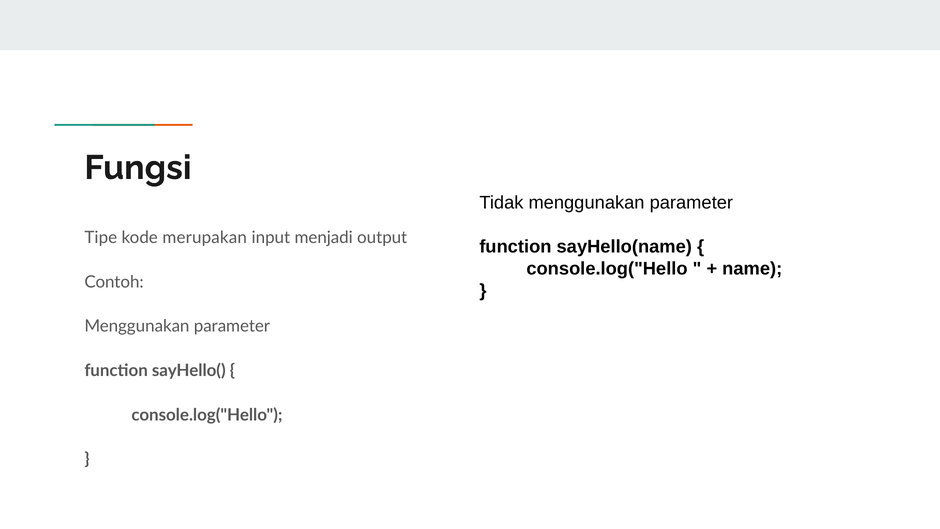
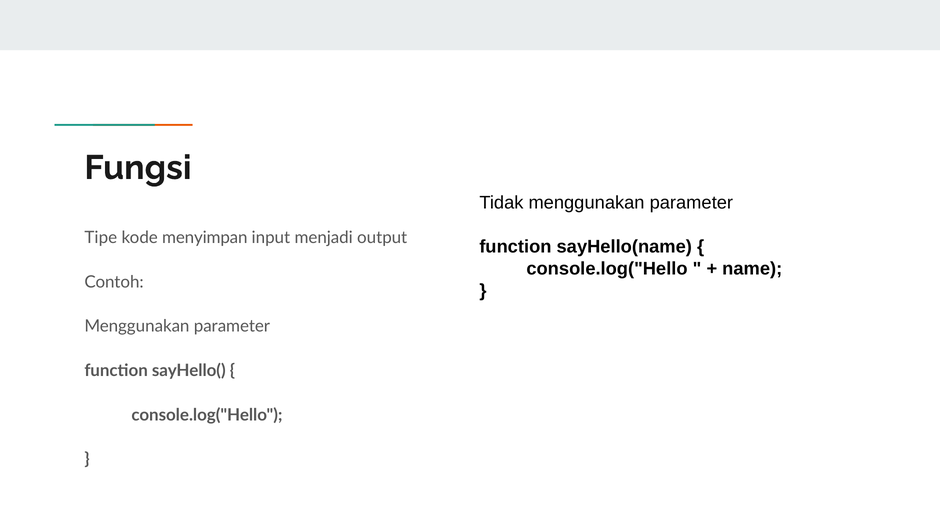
merupakan: merupakan -> menyimpan
